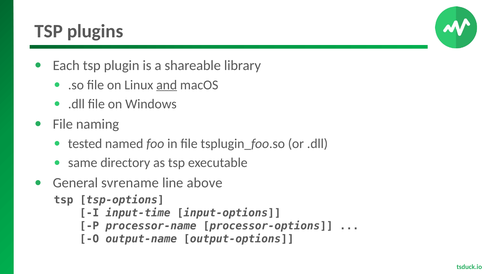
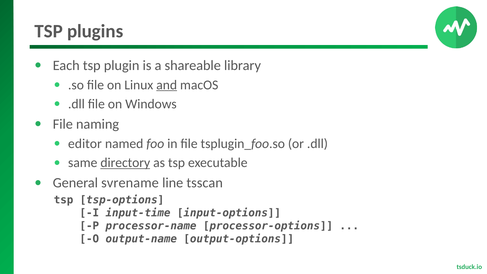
tested: tested -> editor
directory underline: none -> present
above: above -> tsscan
